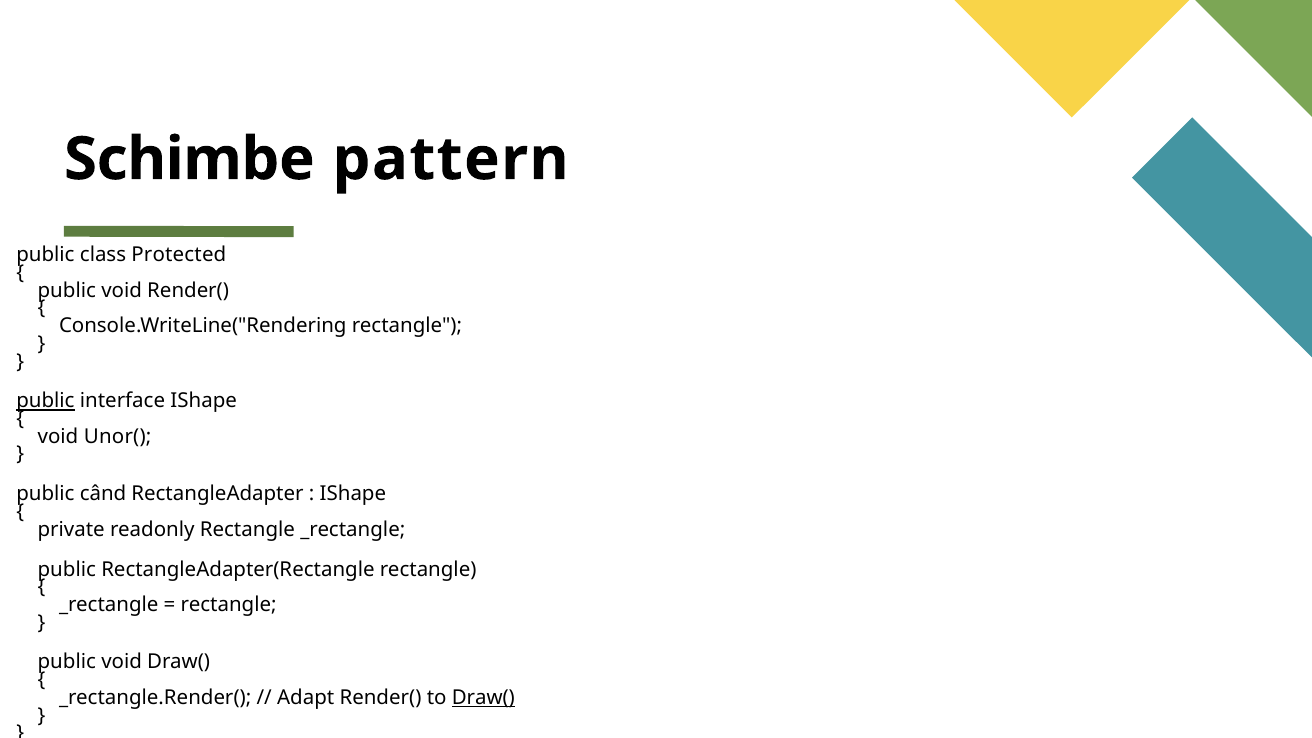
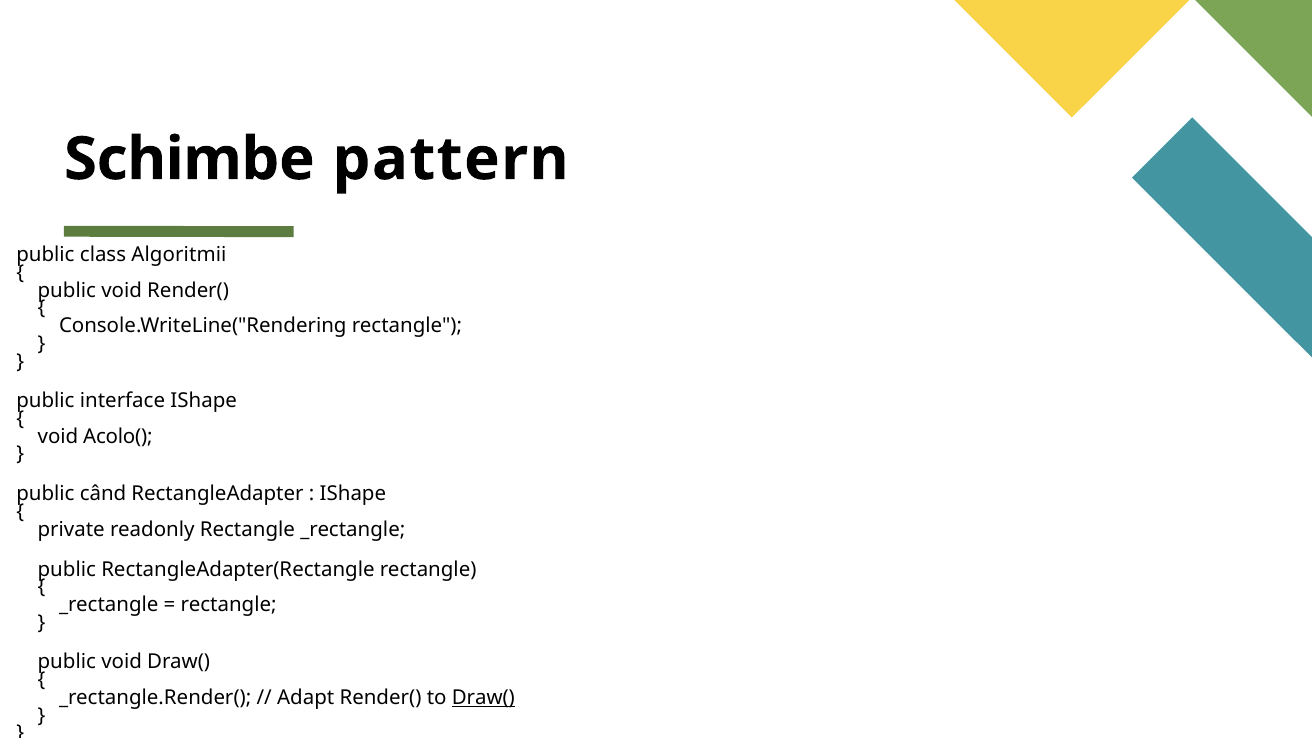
Protected: Protected -> Algoritmii
public at (45, 401) underline: present -> none
Unor(: Unor( -> Acolo(
